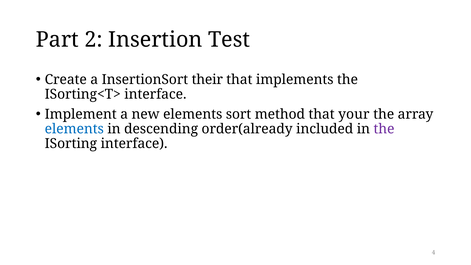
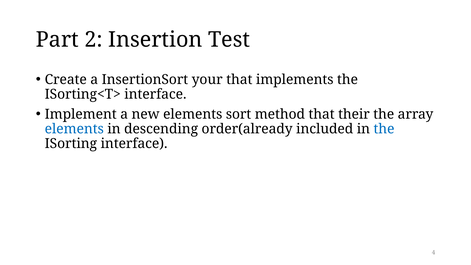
their: their -> your
your: your -> their
the at (384, 129) colour: purple -> blue
